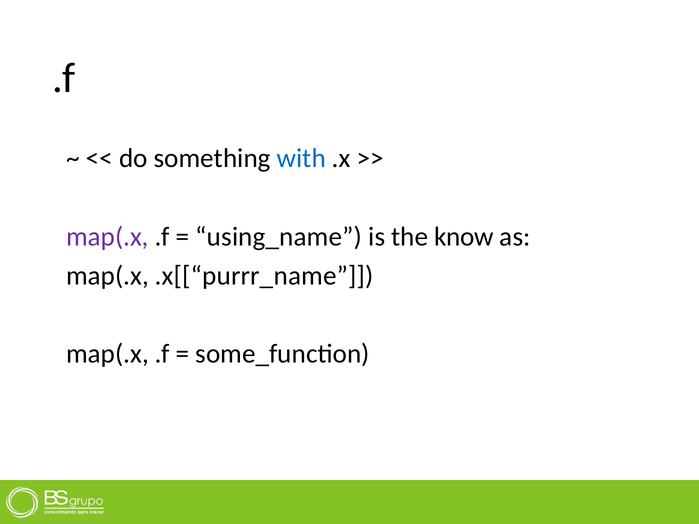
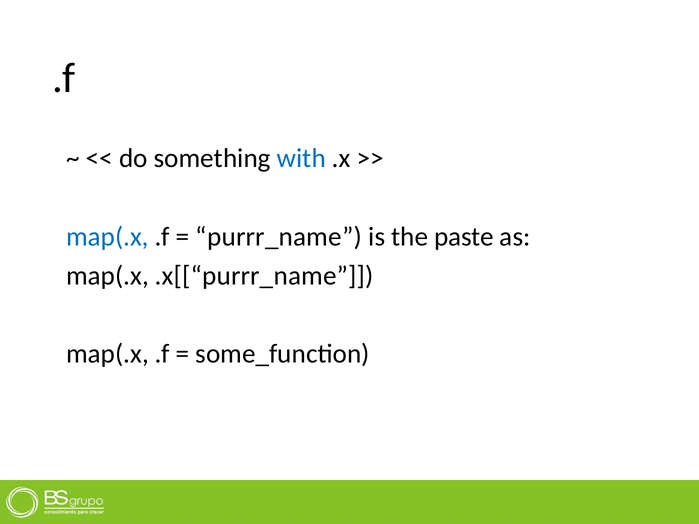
map(.x at (107, 237) colour: purple -> blue
using_name: using_name -> purrr_name
know: know -> paste
